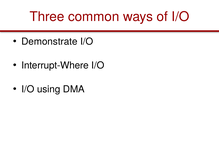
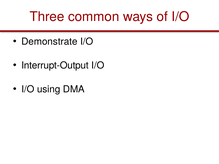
Interrupt-Where: Interrupt-Where -> Interrupt-Output
